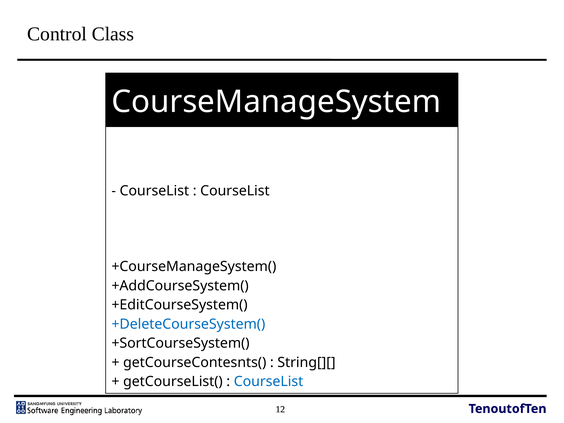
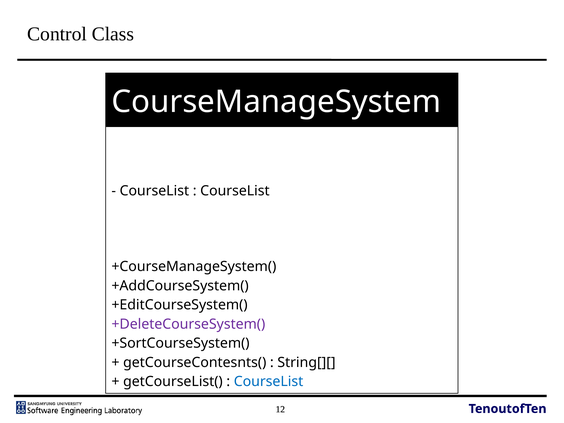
+DeleteCourseSystem( colour: blue -> purple
